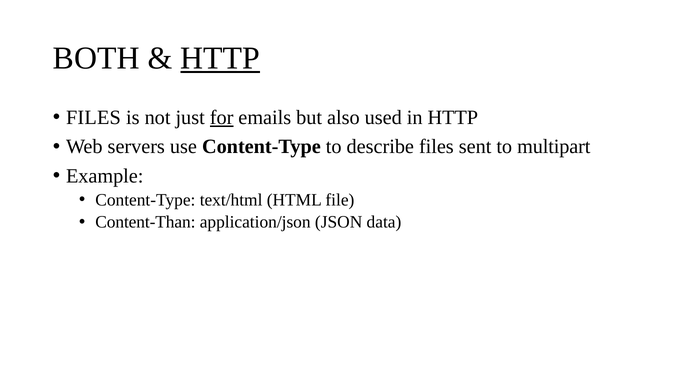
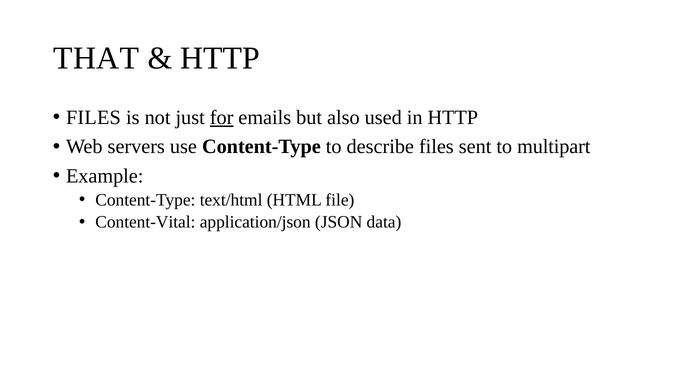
BOTH: BOTH -> THAT
HTTP at (220, 58) underline: present -> none
Content-Than: Content-Than -> Content-Vital
